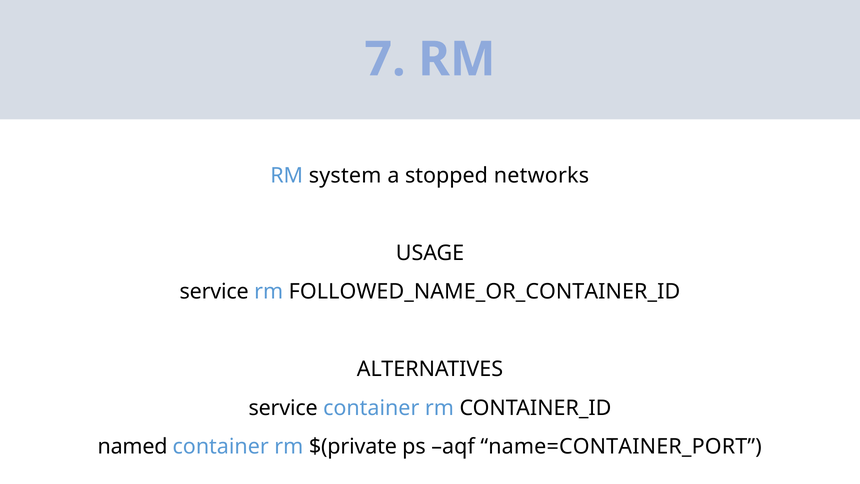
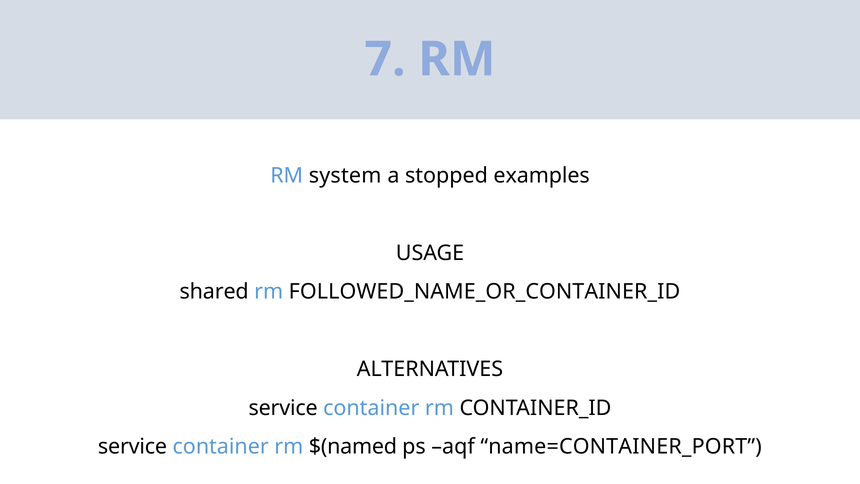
networks: networks -> examples
service at (214, 292): service -> shared
named at (133, 446): named -> service
$(private: $(private -> $(named
